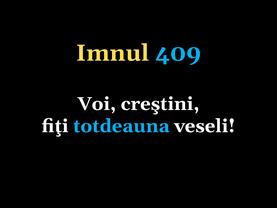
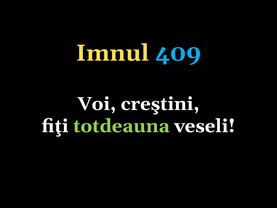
totdeauna colour: light blue -> light green
